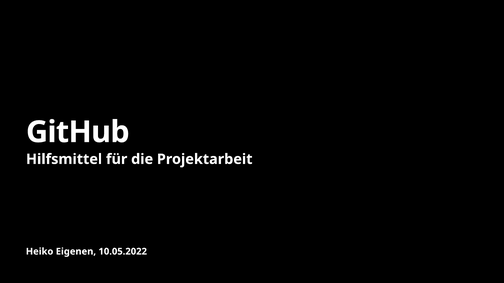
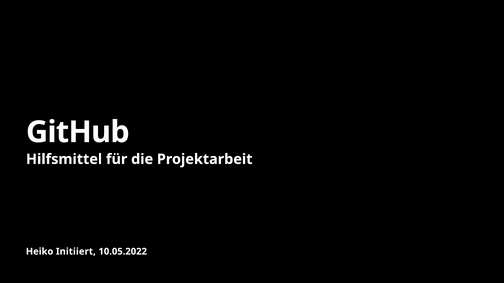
Eigenen: Eigenen -> Initiiert
